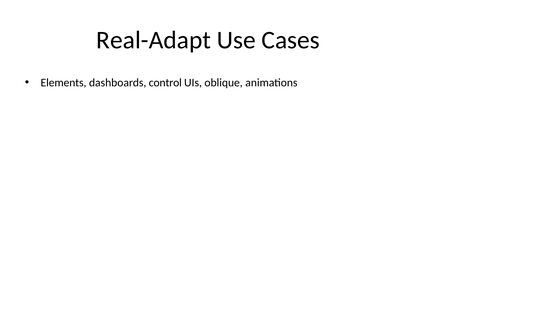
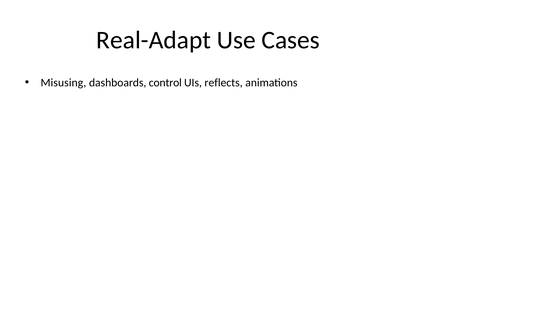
Elements: Elements -> Misusing
oblique: oblique -> reflects
